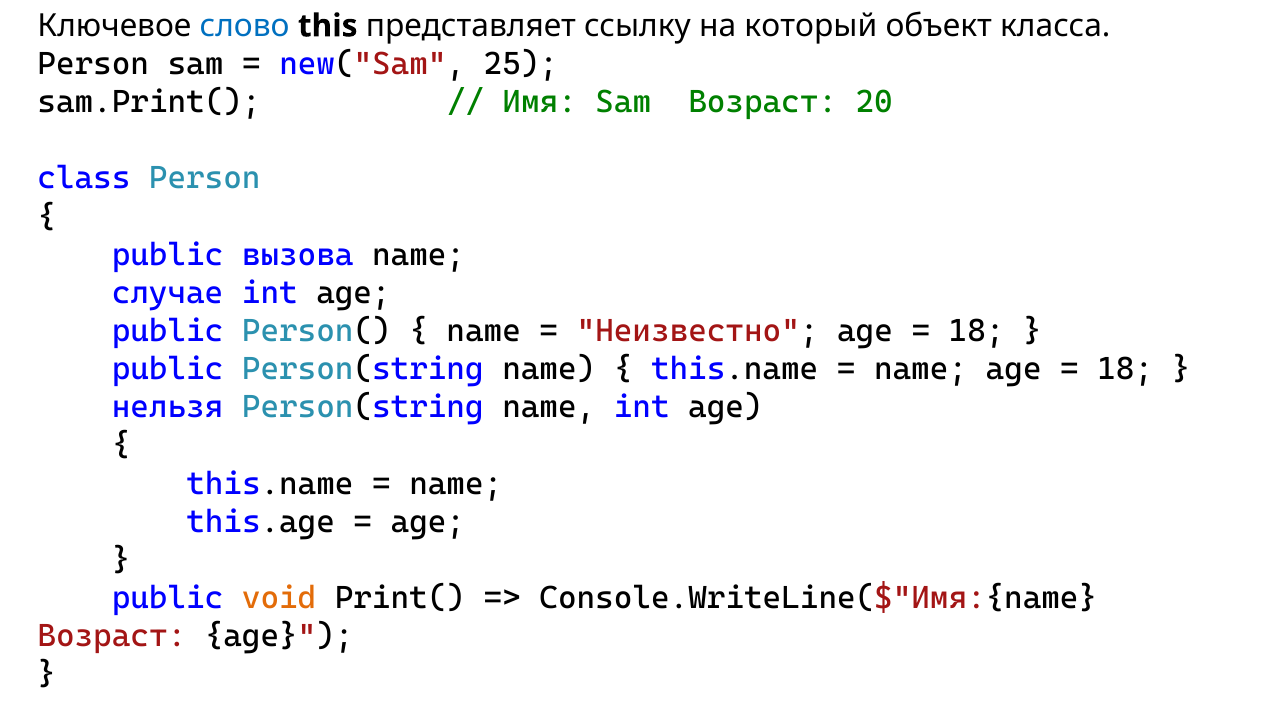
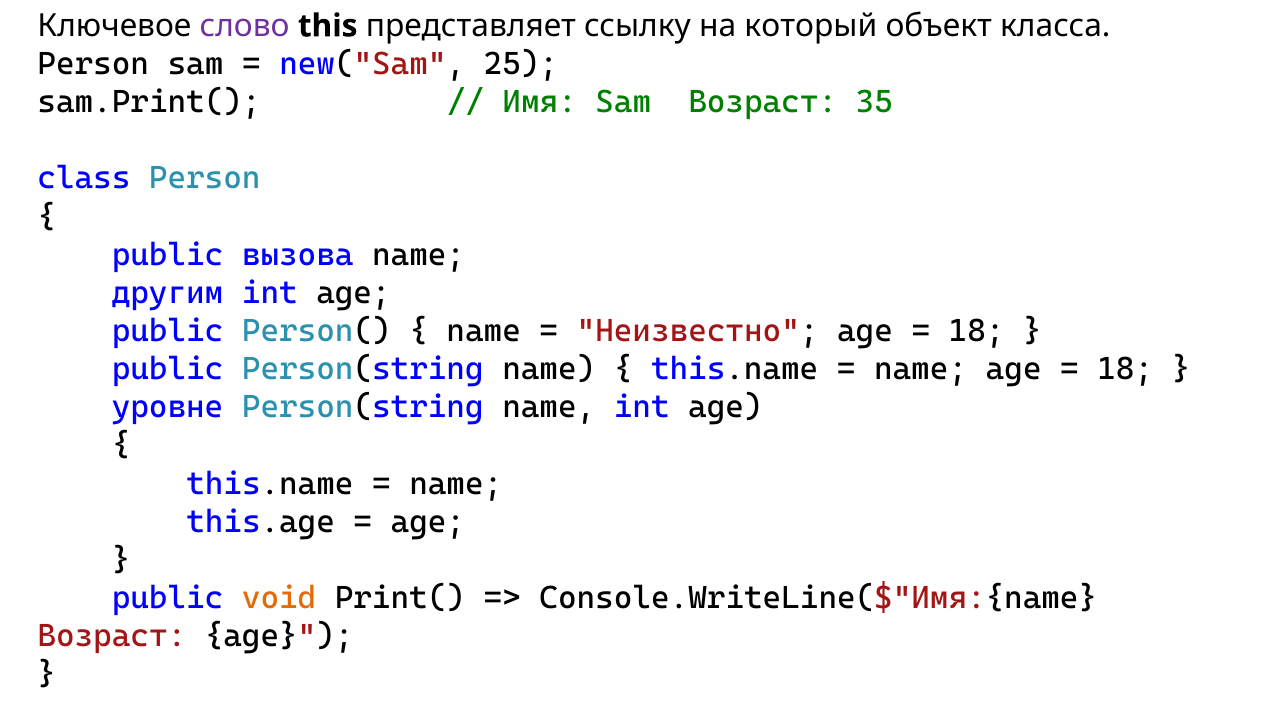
слово colour: blue -> purple
20: 20 -> 35
случае: случае -> другим
нельзя: нельзя -> уровне
